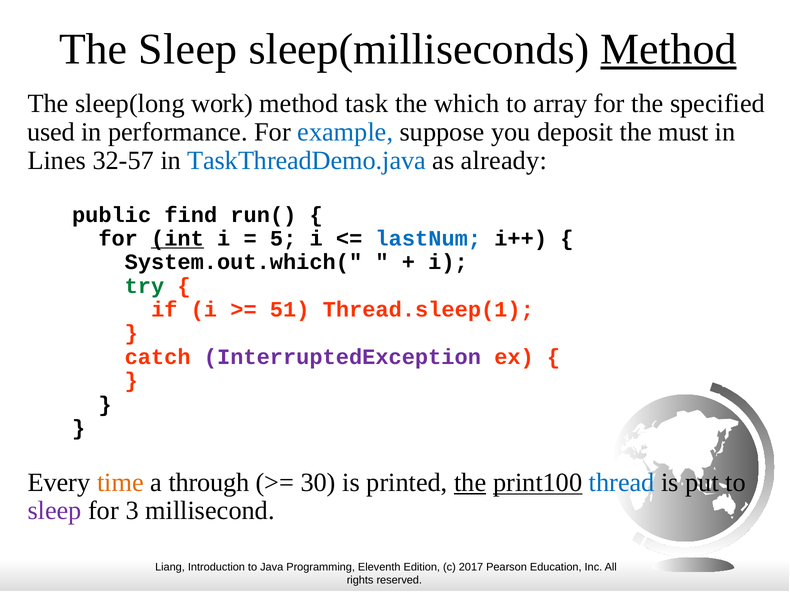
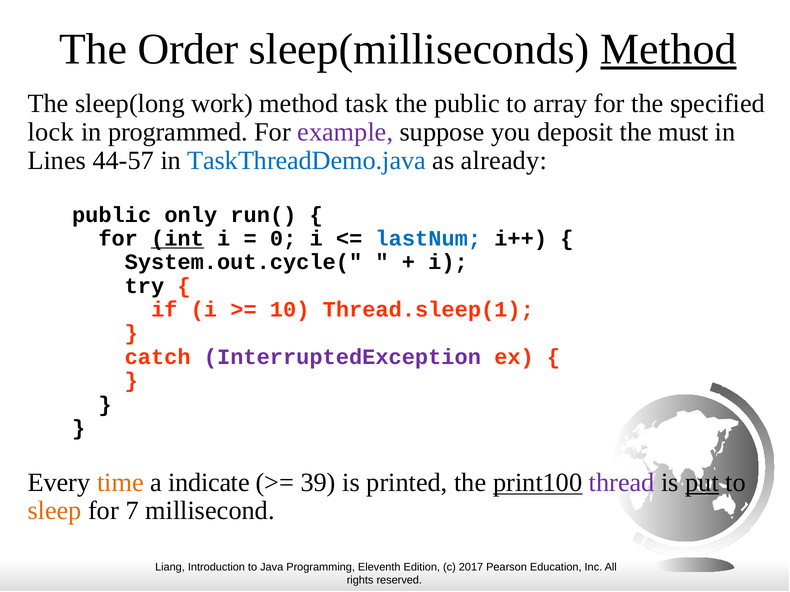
The Sleep: Sleep -> Order
the which: which -> public
used: used -> lock
performance: performance -> programmed
example colour: blue -> purple
32-57: 32-57 -> 44-57
find: find -> only
5: 5 -> 0
System.out.which(: System.out.which( -> System.out.cycle(
try colour: green -> black
51: 51 -> 10
through: through -> indicate
30: 30 -> 39
the at (470, 483) underline: present -> none
thread colour: blue -> purple
put underline: none -> present
sleep at (55, 511) colour: purple -> orange
3: 3 -> 7
